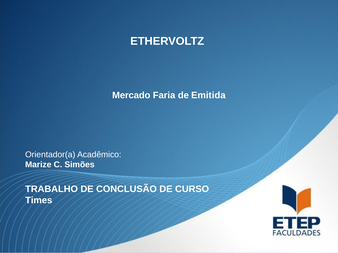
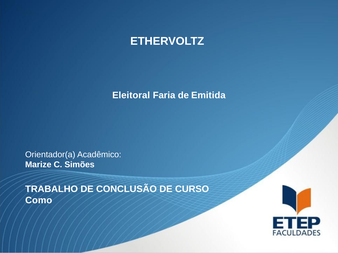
Mercado: Mercado -> Eleitoral
Times: Times -> Como
